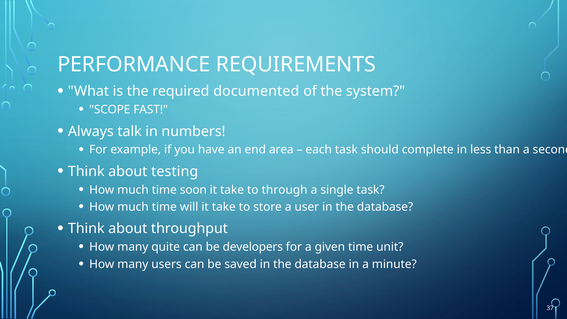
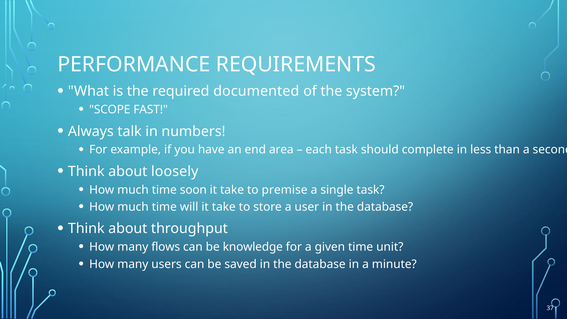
testing: testing -> loosely
through: through -> premise
quite: quite -> flows
developers: developers -> knowledge
